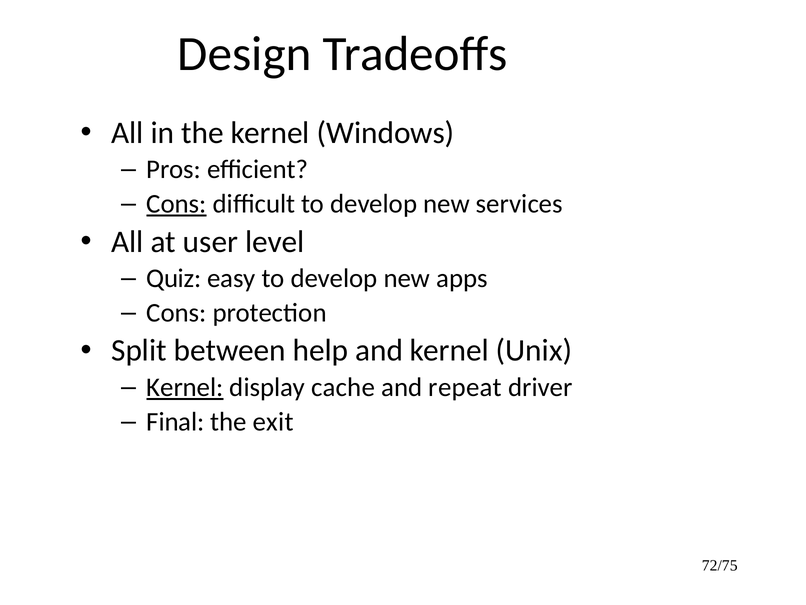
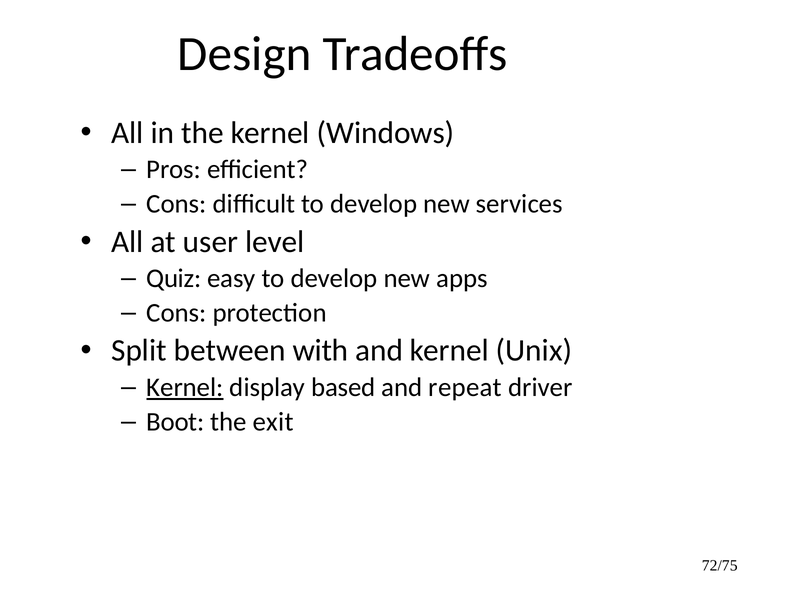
Cons at (177, 204) underline: present -> none
help: help -> with
cache: cache -> based
Final: Final -> Boot
